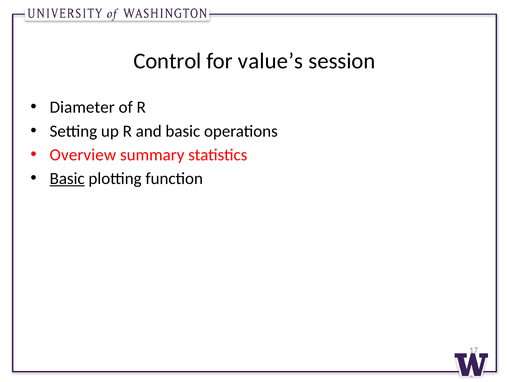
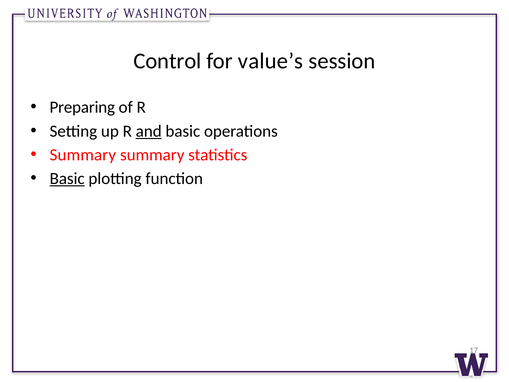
Diameter: Diameter -> Preparing
and underline: none -> present
Overview at (83, 155): Overview -> Summary
